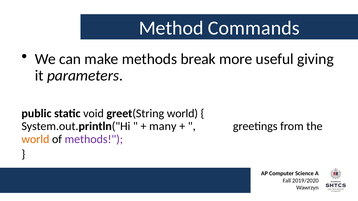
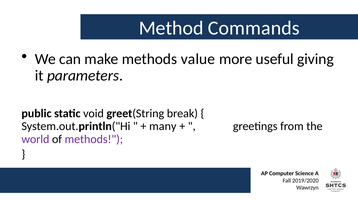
break: break -> value
greet(String world: world -> break
world at (35, 139) colour: orange -> purple
